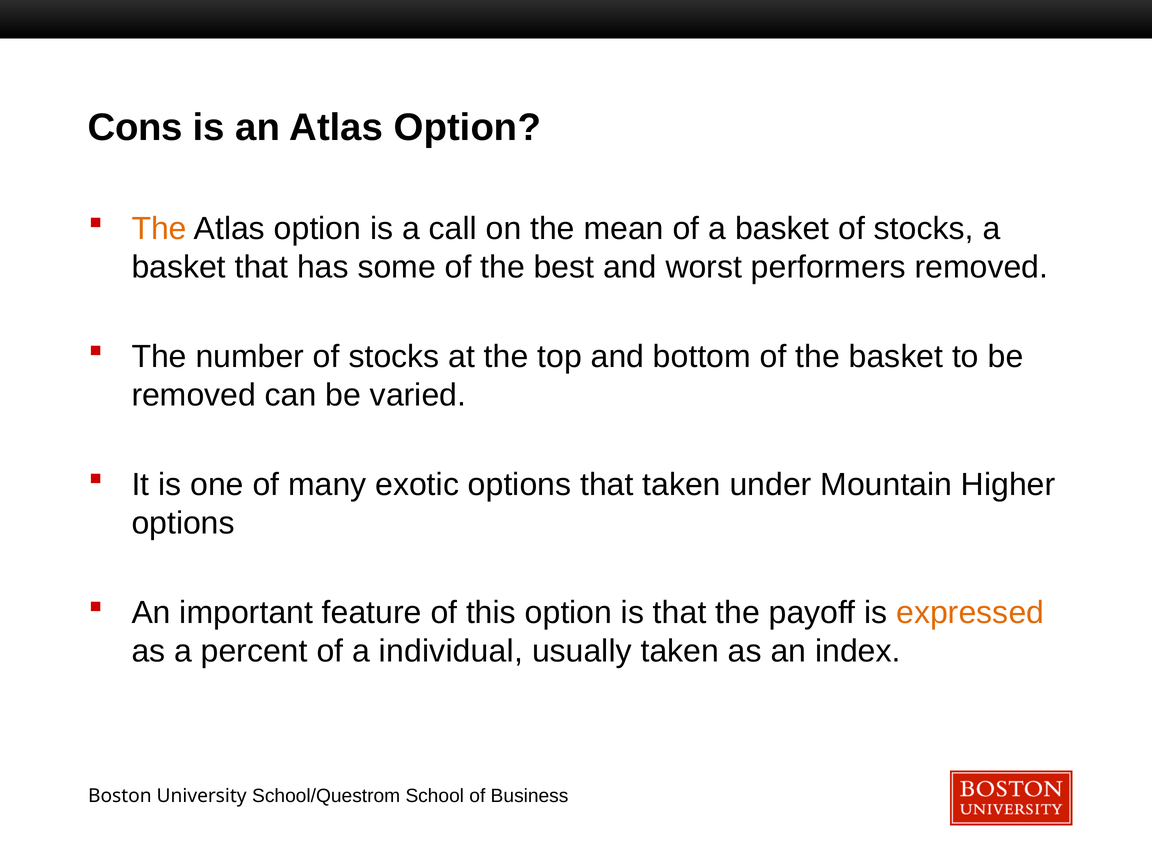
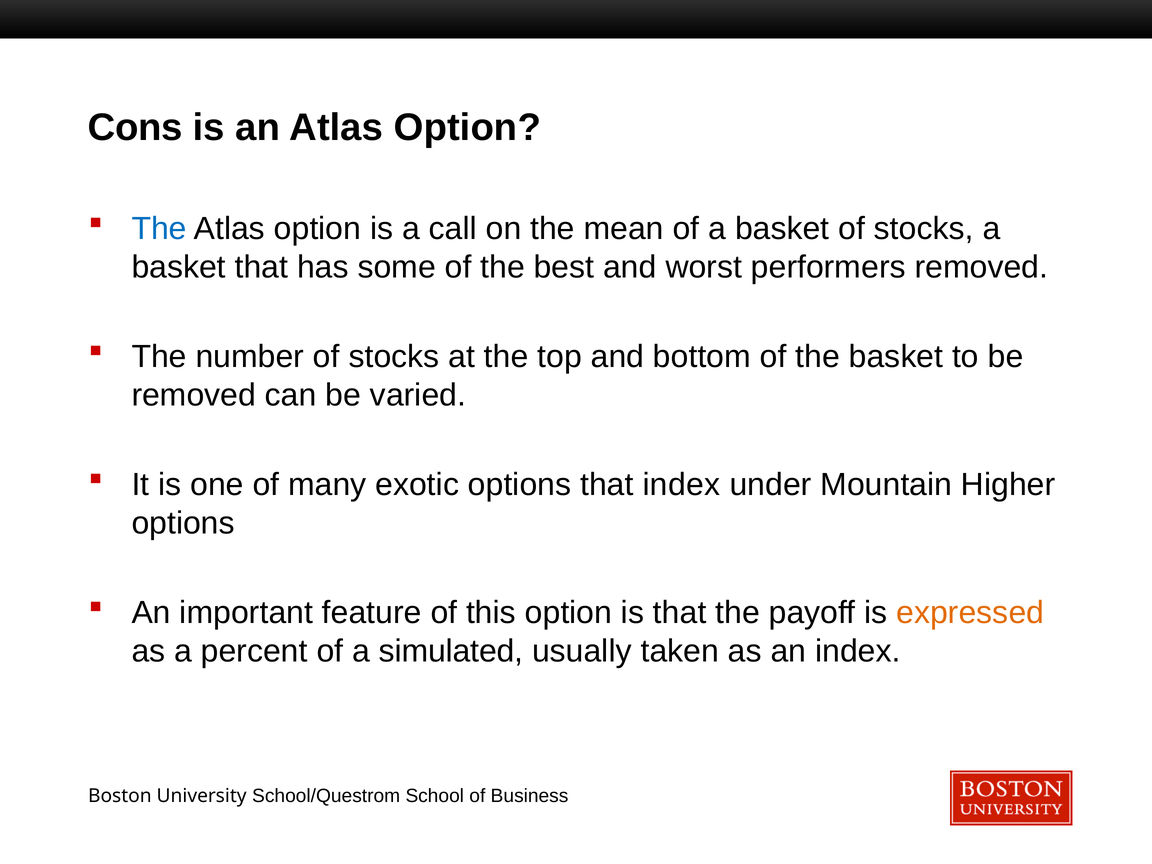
The at (159, 229) colour: orange -> blue
that taken: taken -> index
individual: individual -> simulated
